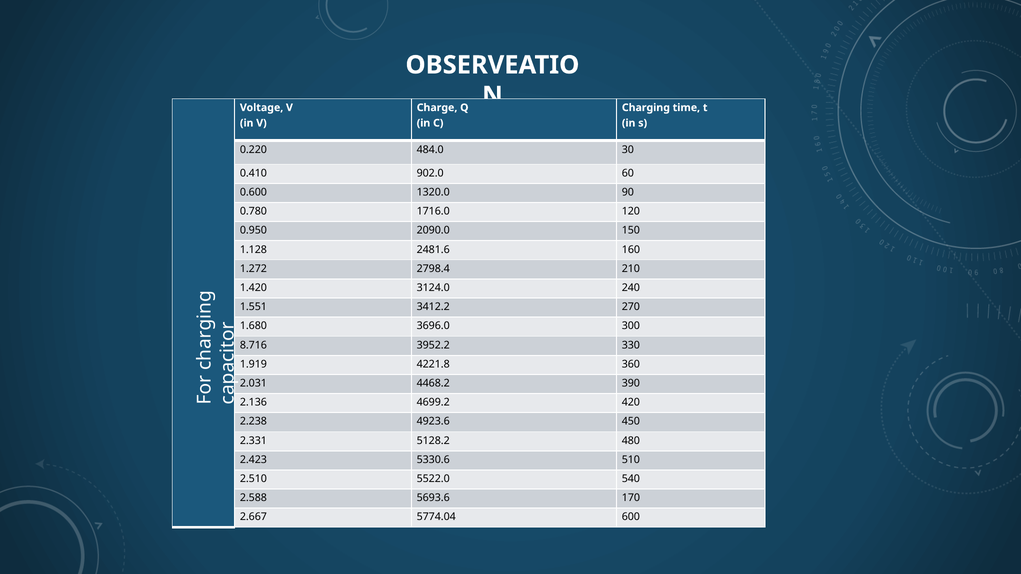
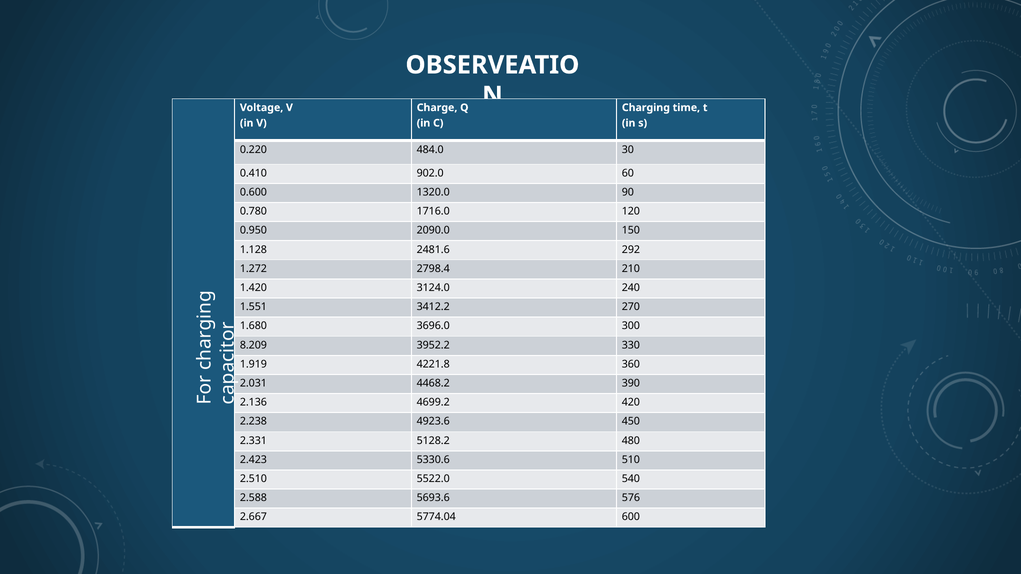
160: 160 -> 292
8.716: 8.716 -> 8.209
170: 170 -> 576
